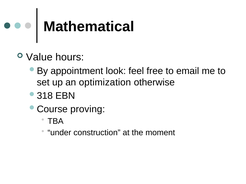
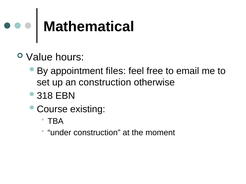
look: look -> files
an optimization: optimization -> construction
proving: proving -> existing
